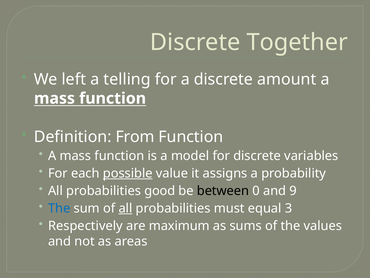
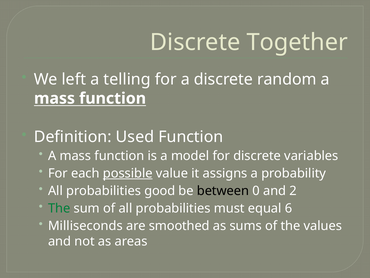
amount: amount -> random
From: From -> Used
9: 9 -> 2
The at (59, 208) colour: blue -> green
all at (125, 208) underline: present -> none
3: 3 -> 6
Respectively: Respectively -> Milliseconds
maximum: maximum -> smoothed
